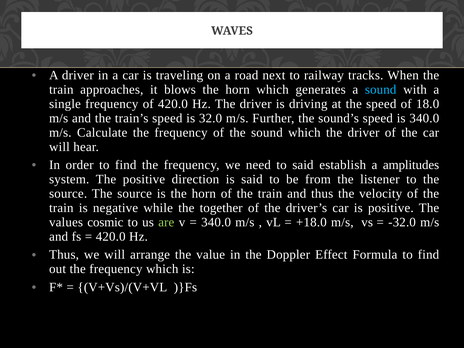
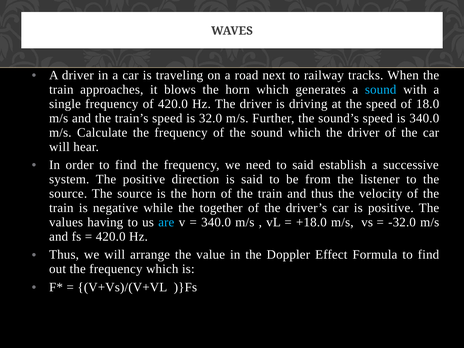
amplitudes: amplitudes -> successive
cosmic: cosmic -> having
are colour: light green -> light blue
